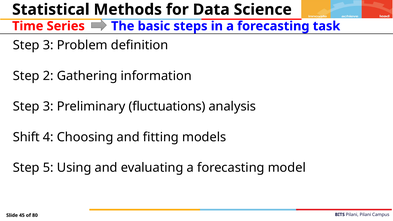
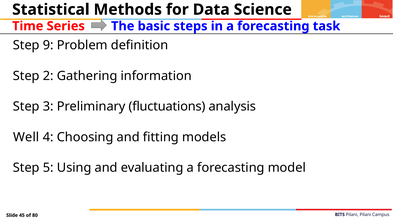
3 at (48, 45): 3 -> 9
Shift: Shift -> Well
